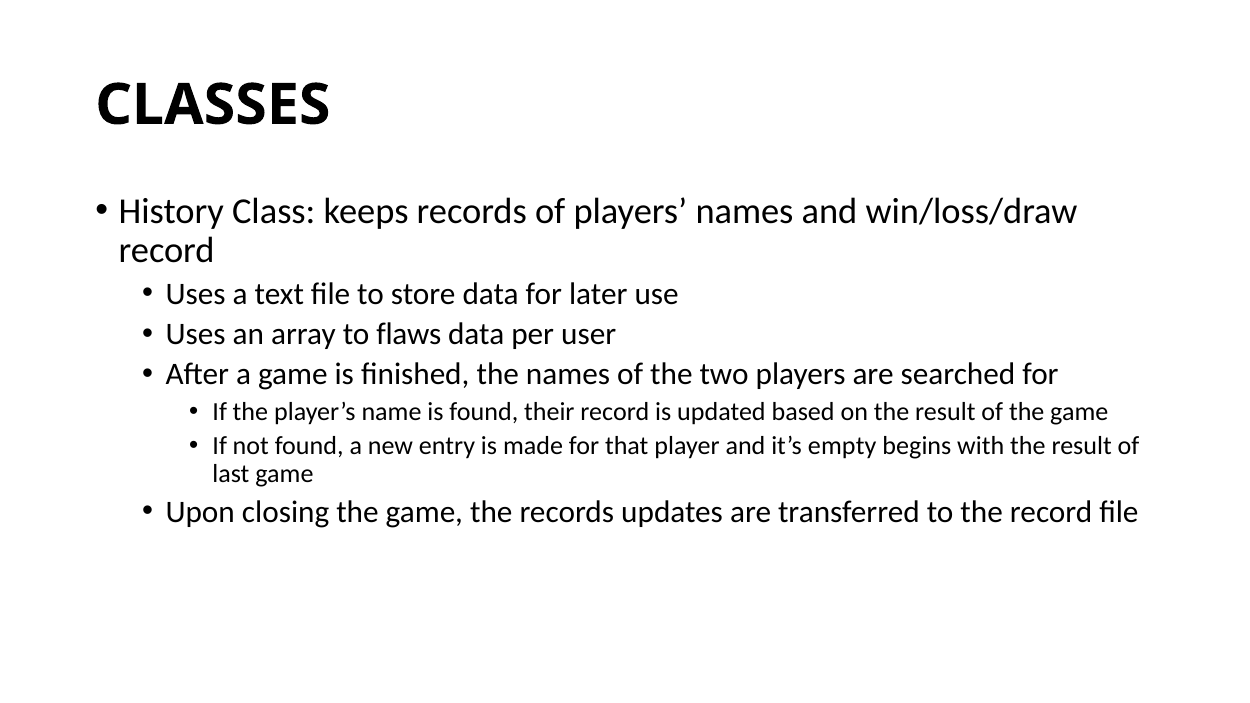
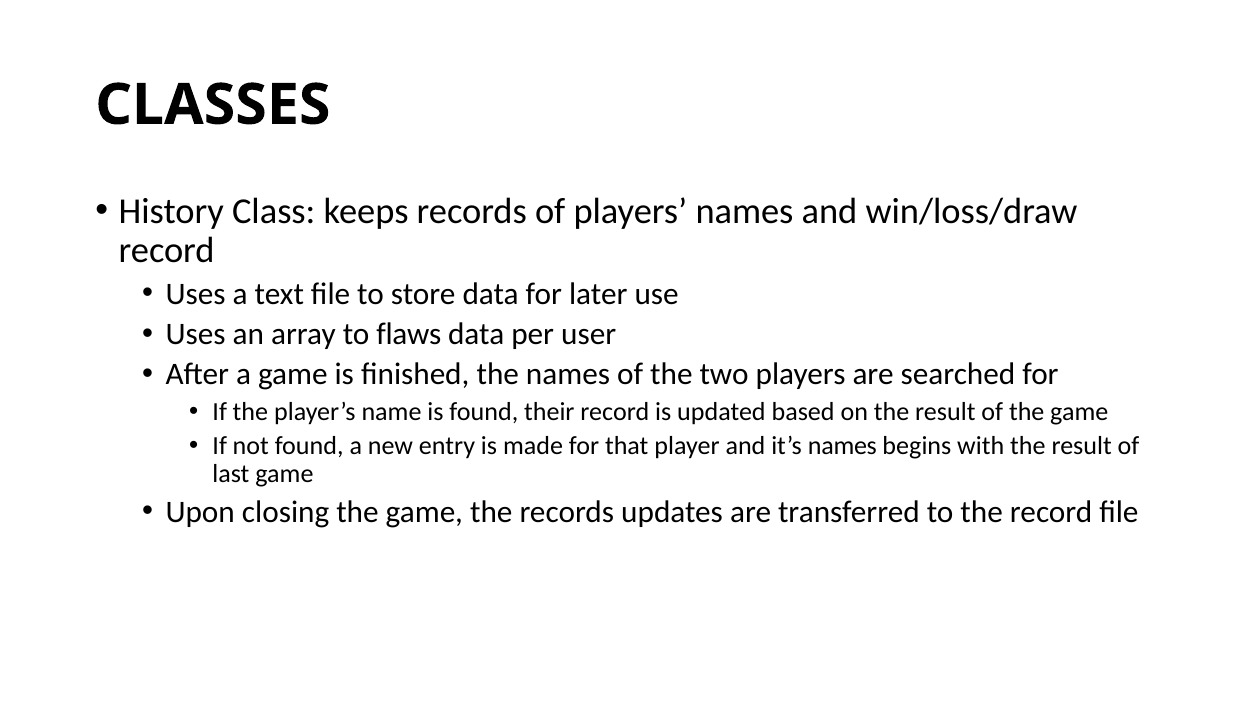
it’s empty: empty -> names
